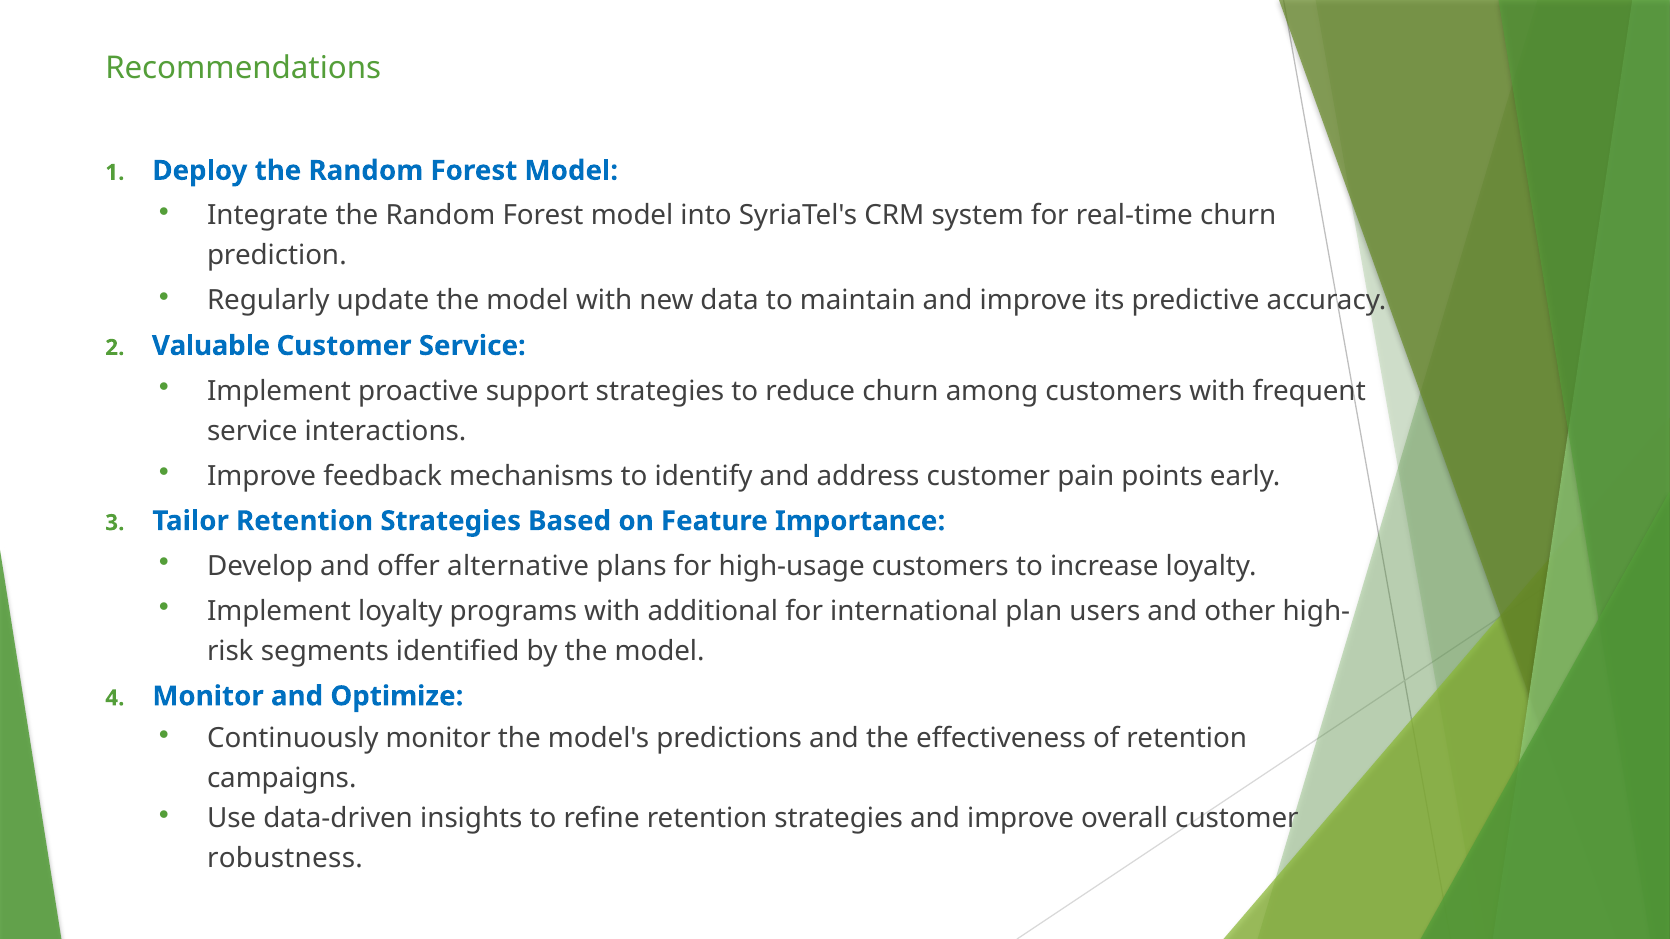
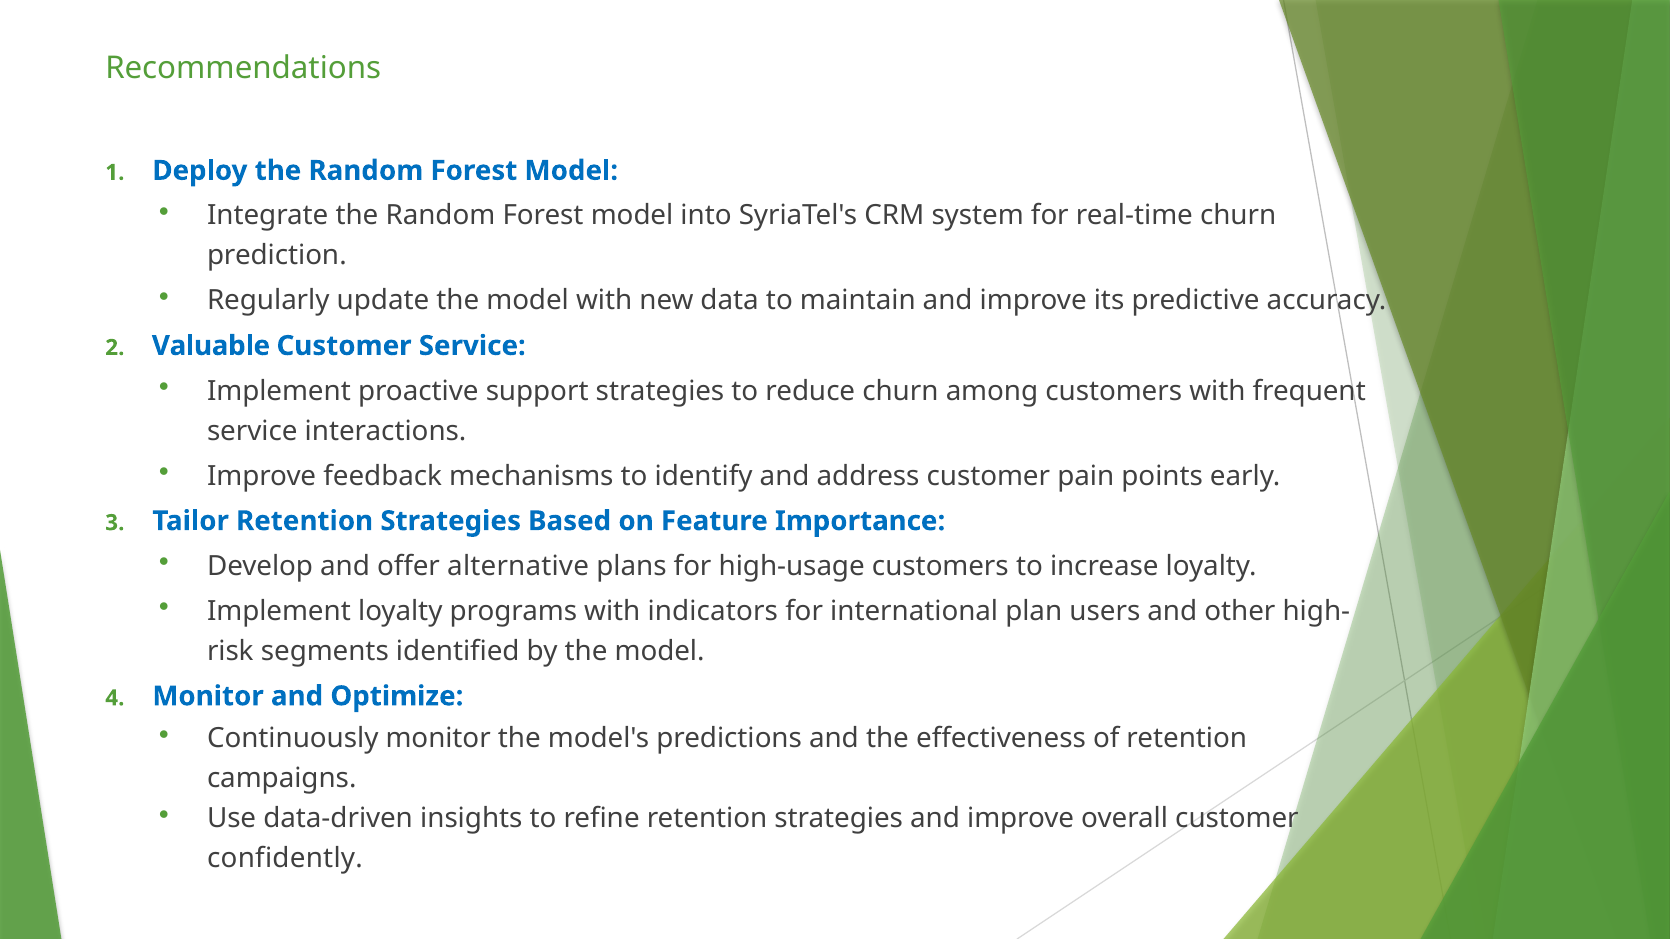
additional: additional -> indicators
robustness: robustness -> confidently
